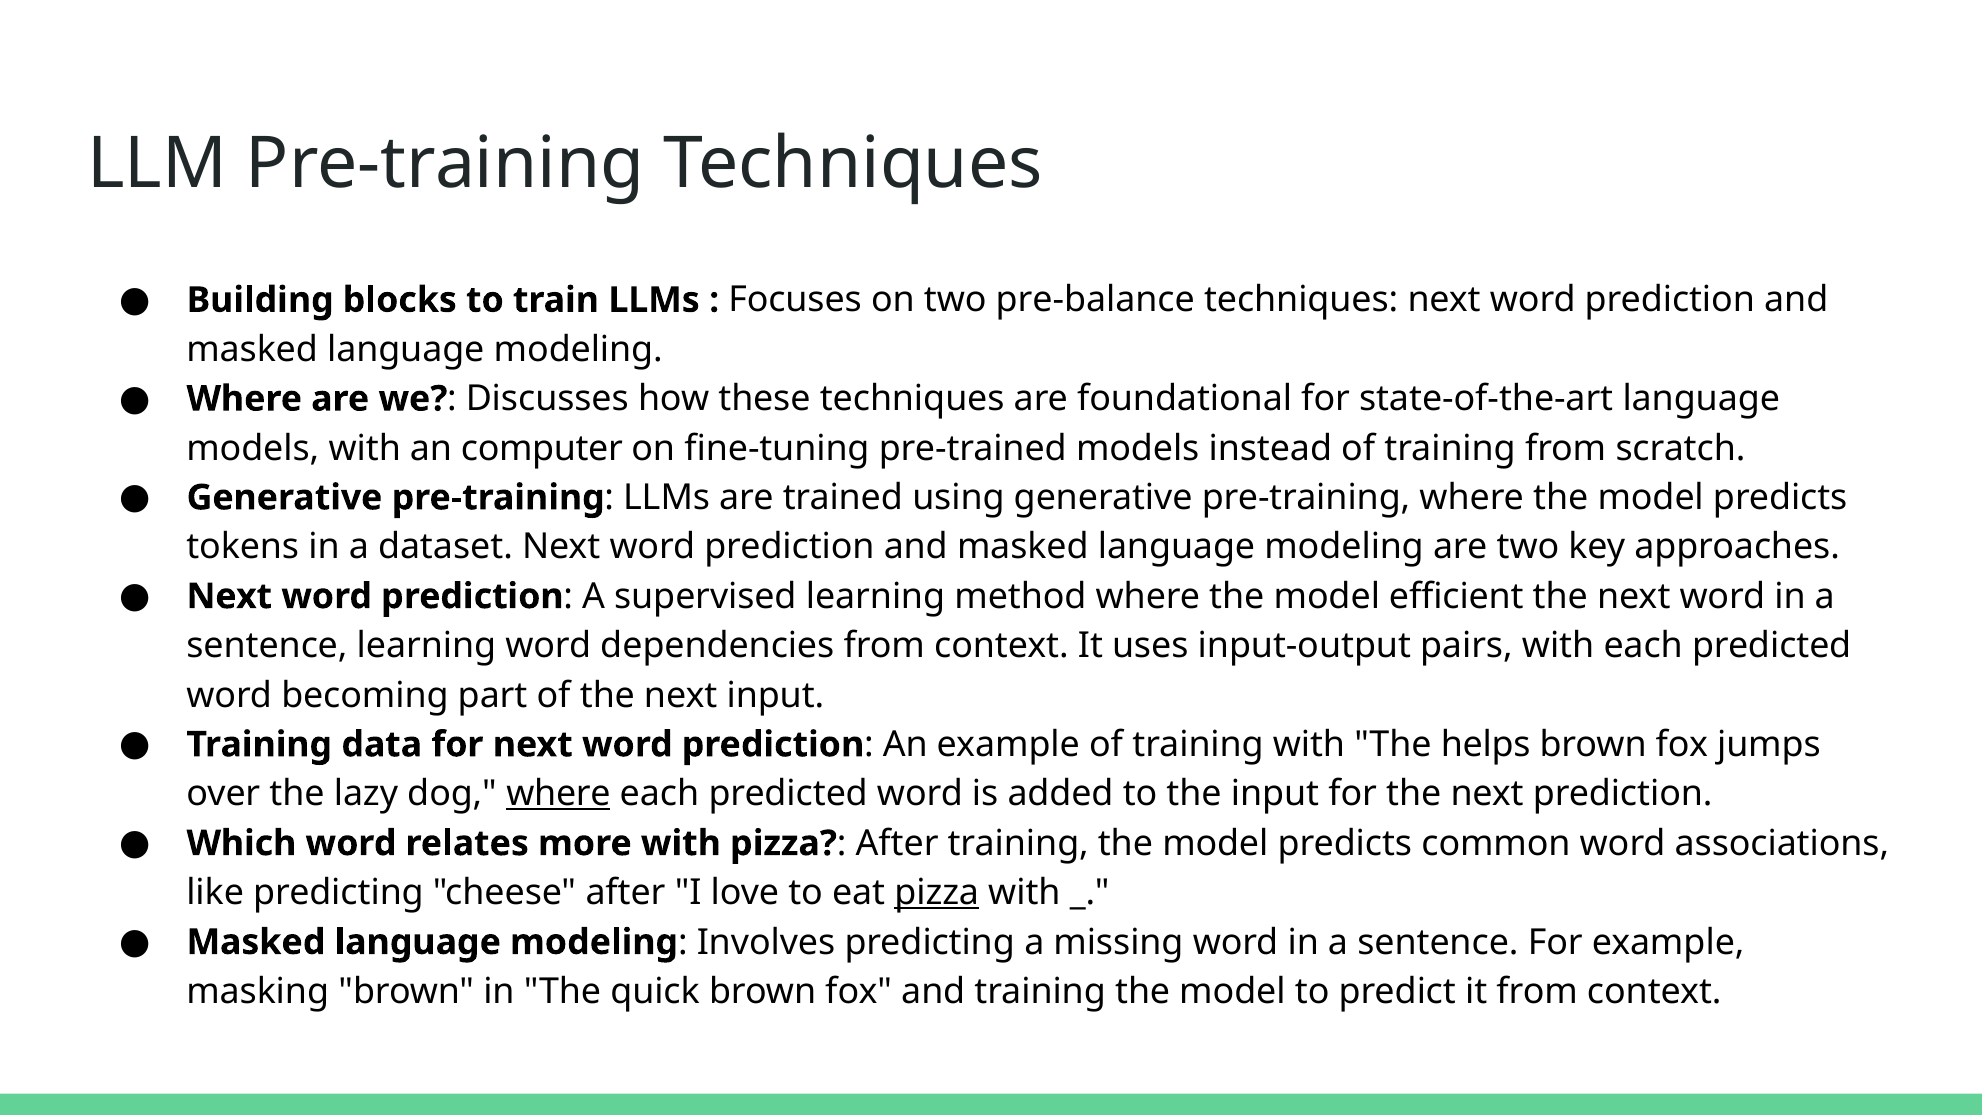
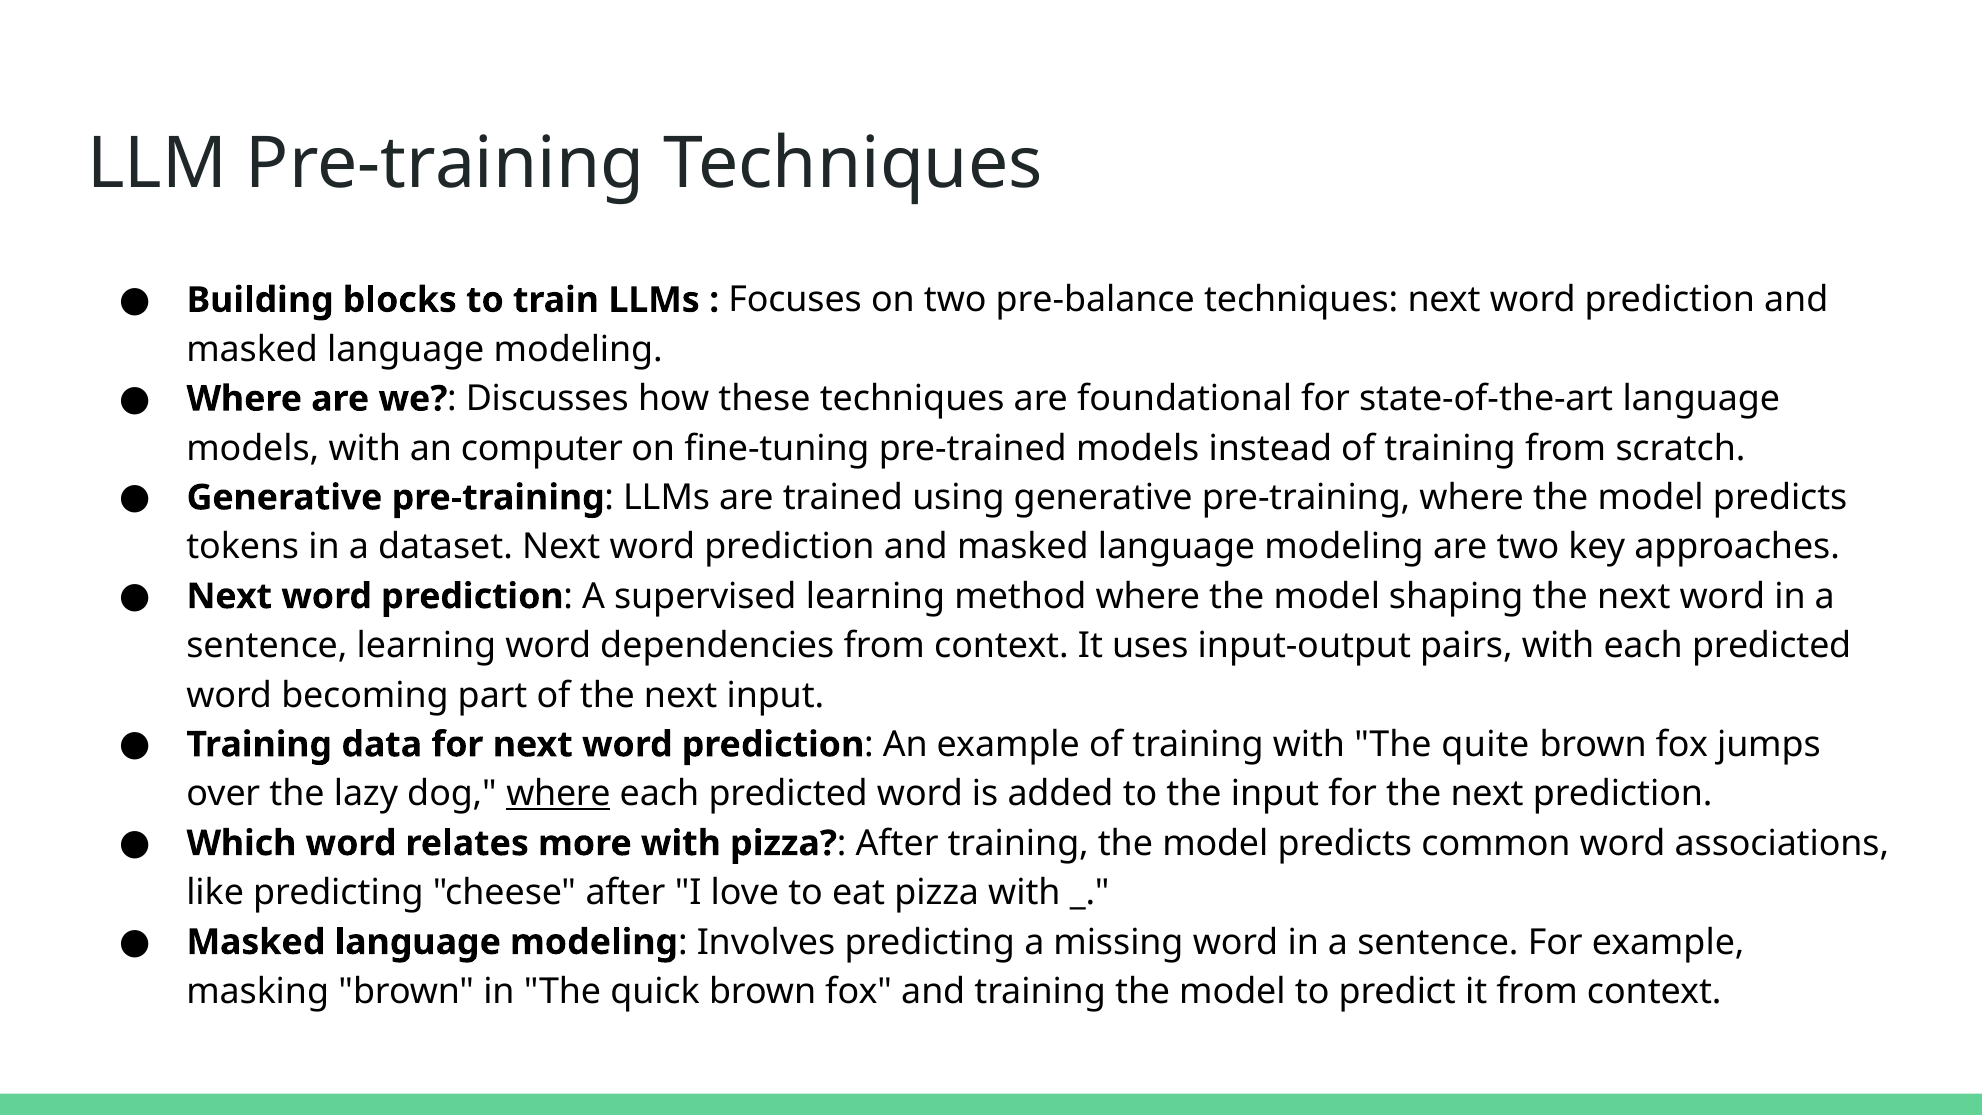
efficient: efficient -> shaping
helps: helps -> quite
pizza at (937, 893) underline: present -> none
